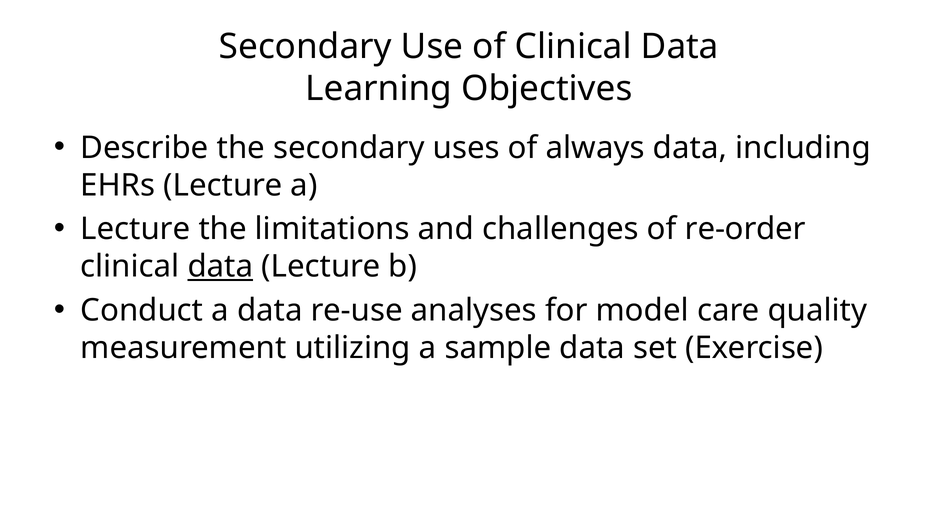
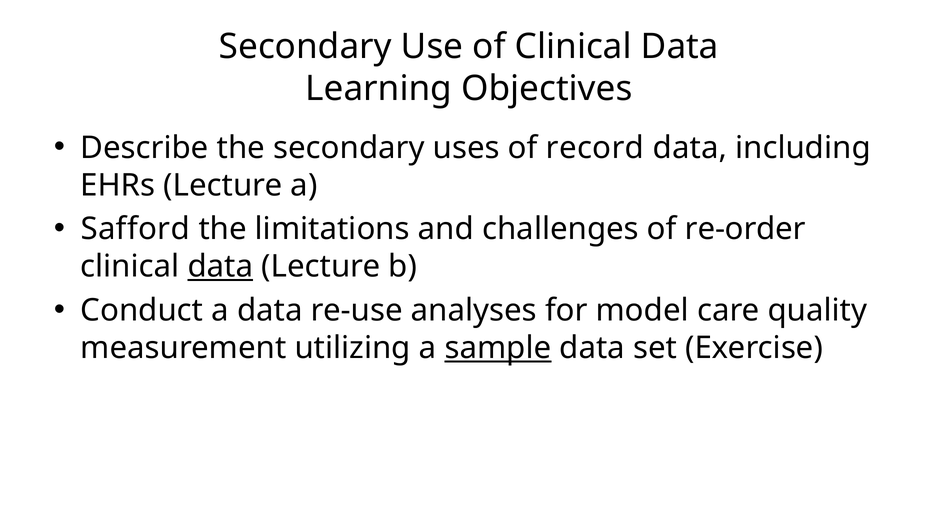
always: always -> record
Lecture at (135, 229): Lecture -> Safford
sample underline: none -> present
